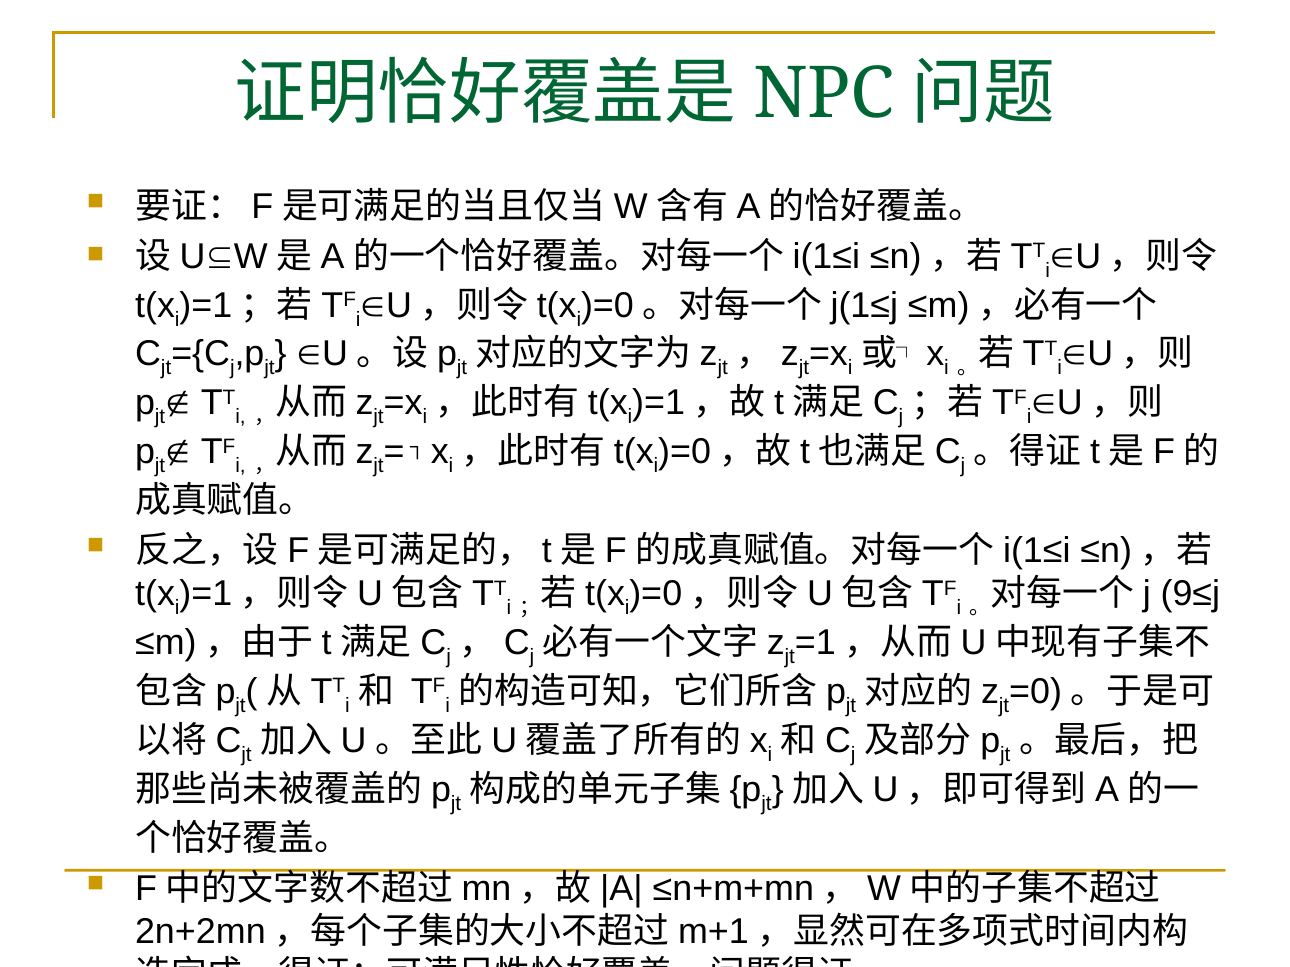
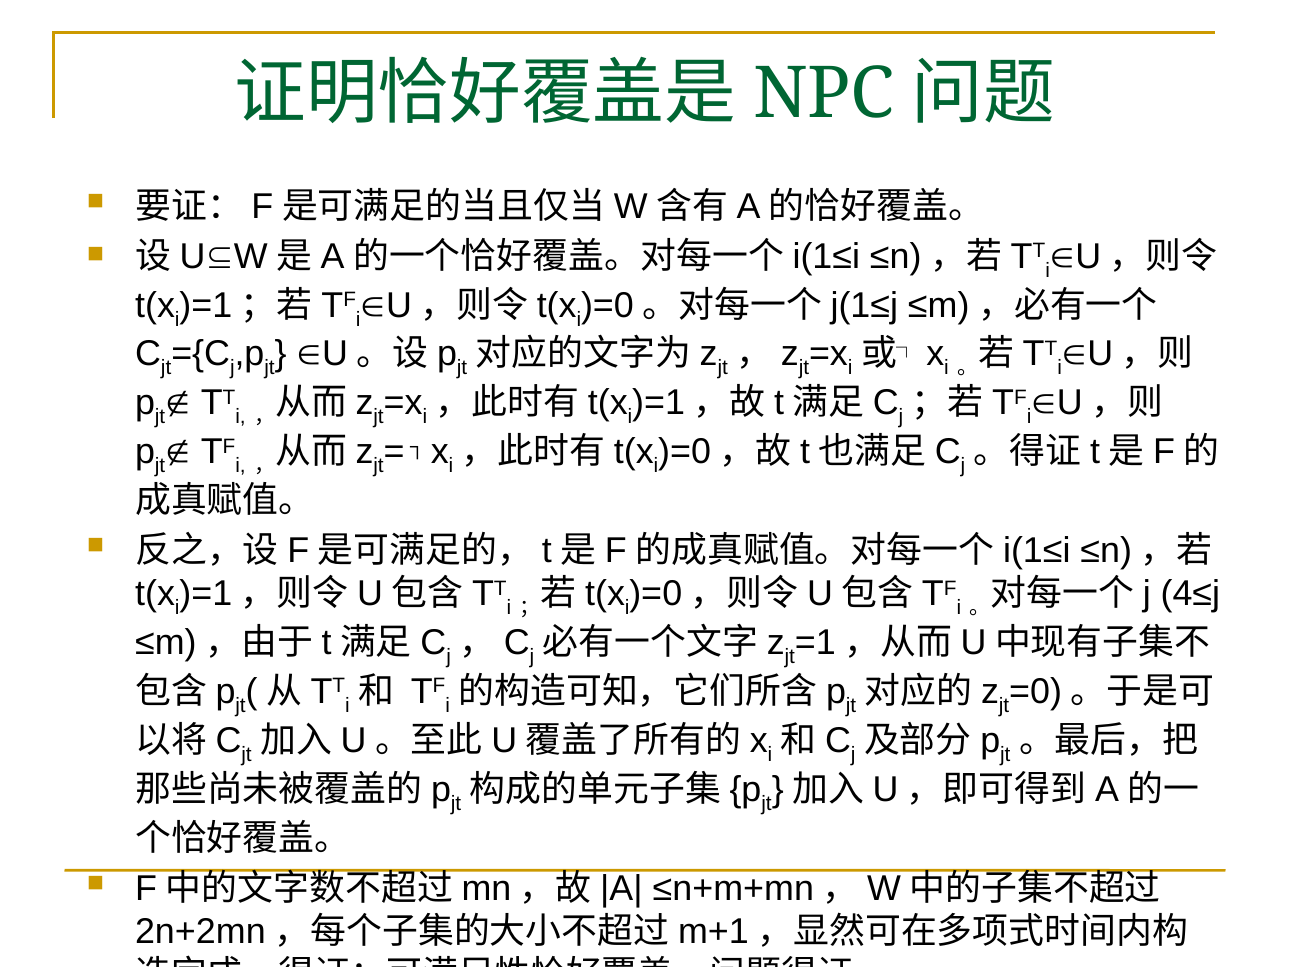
9≤j: 9≤j -> 4≤j
